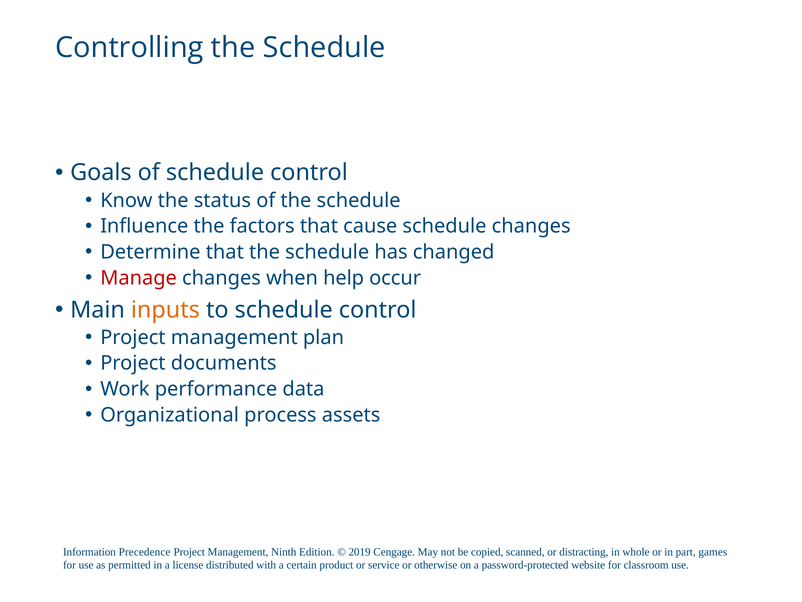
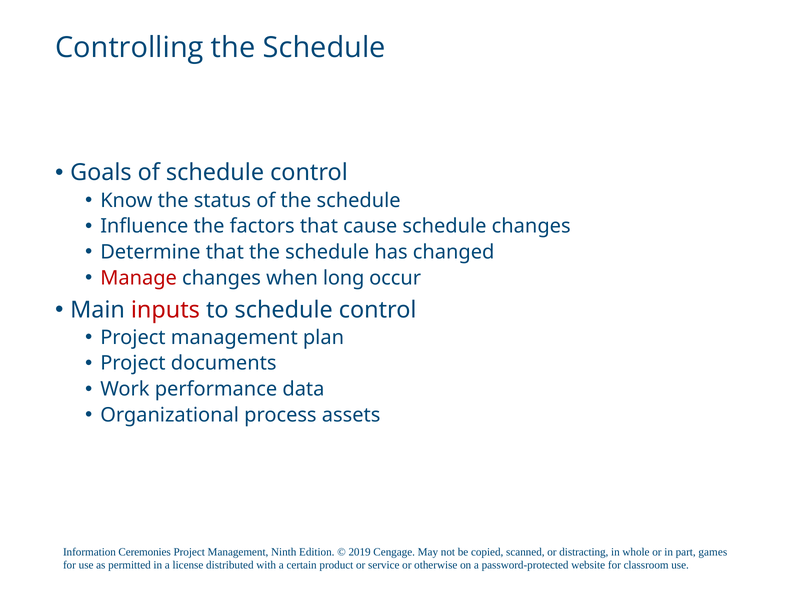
help: help -> long
inputs colour: orange -> red
Precedence: Precedence -> Ceremonies
